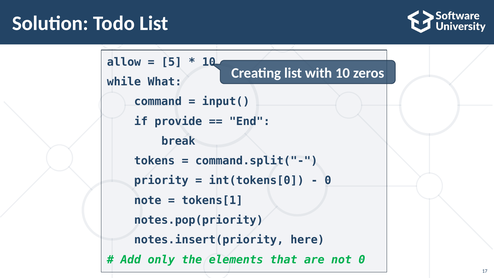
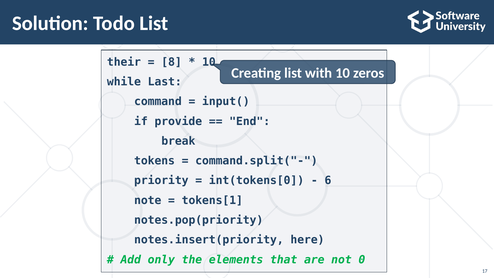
allow: allow -> their
5: 5 -> 8
What: What -> Last
0 at (328, 181): 0 -> 6
